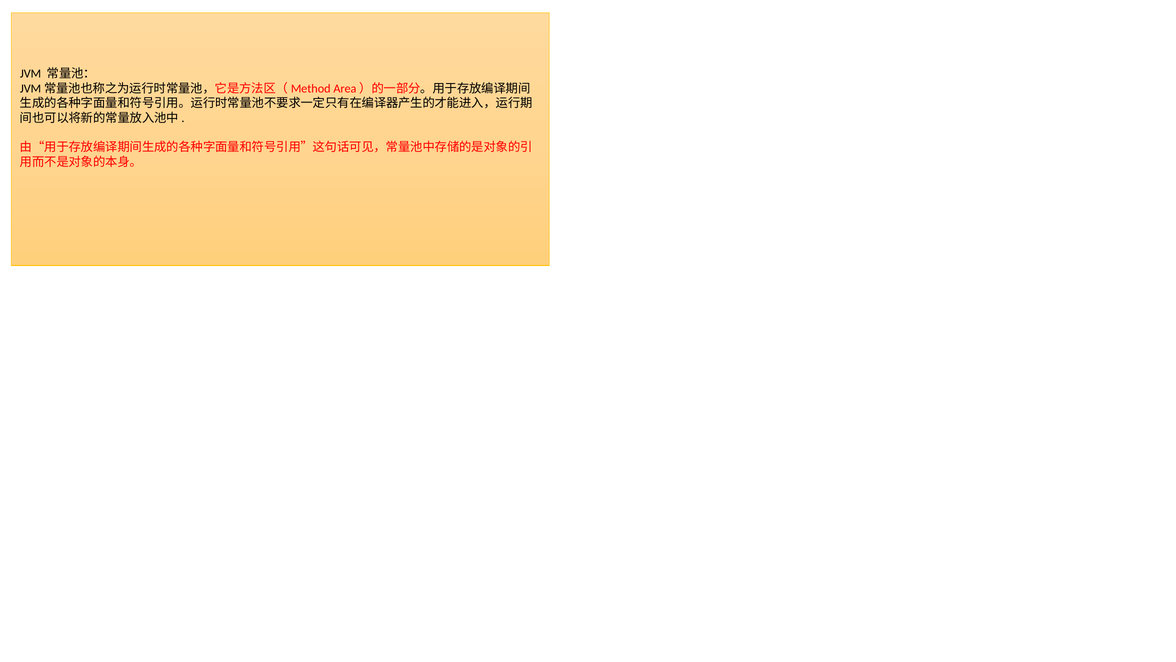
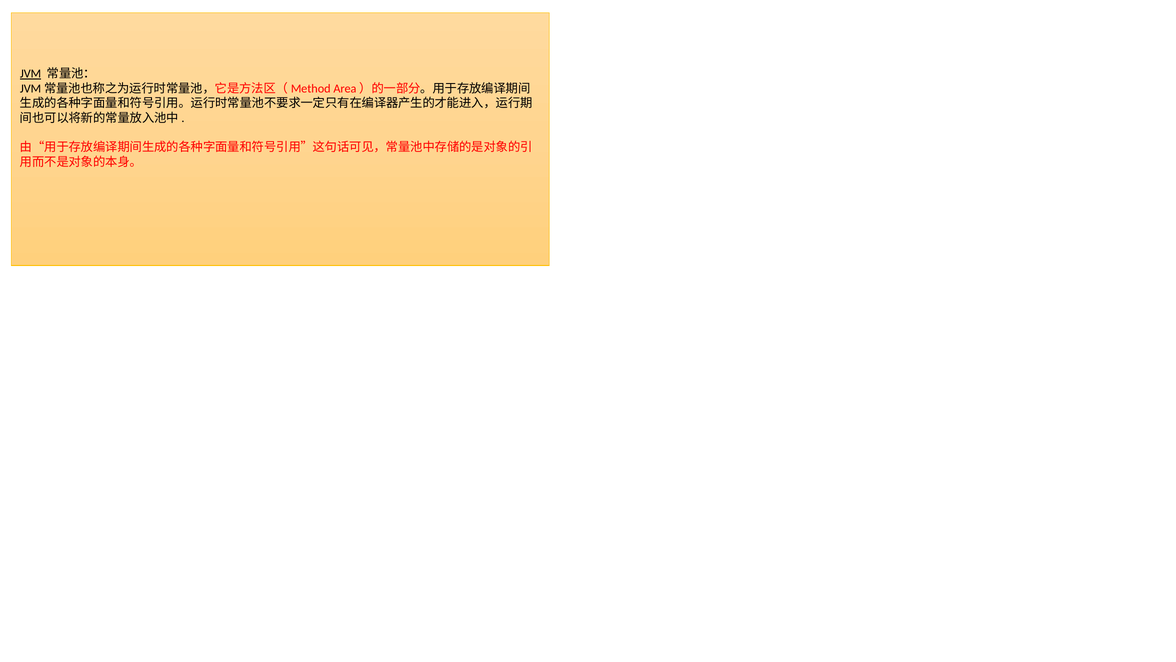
JVM underline: none -> present
